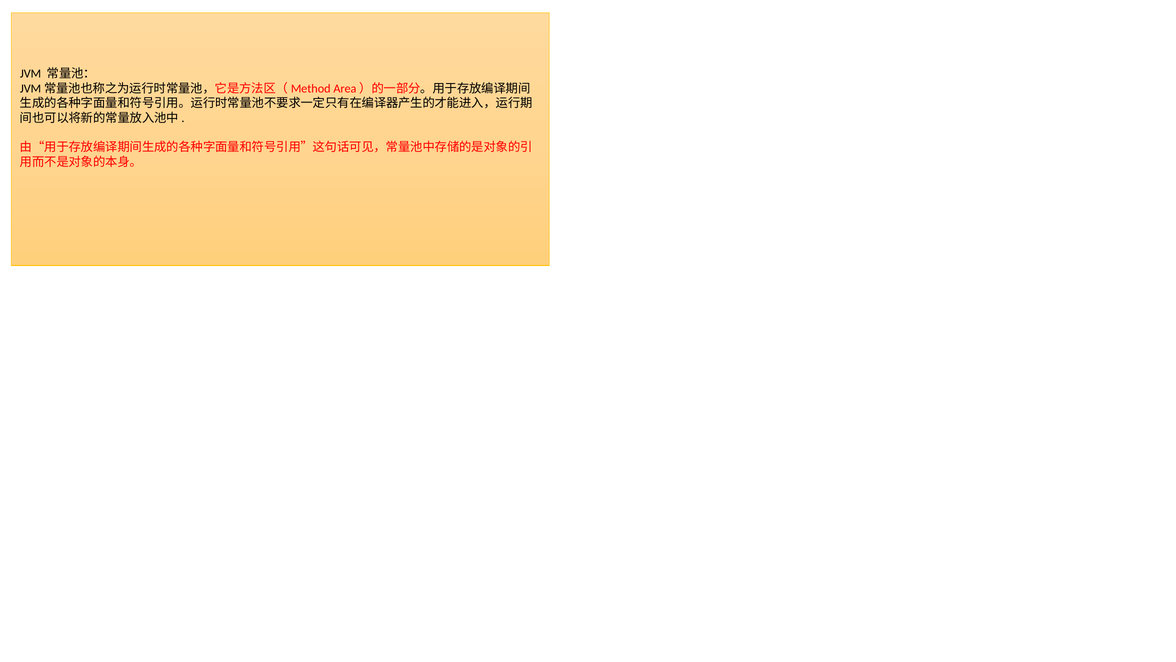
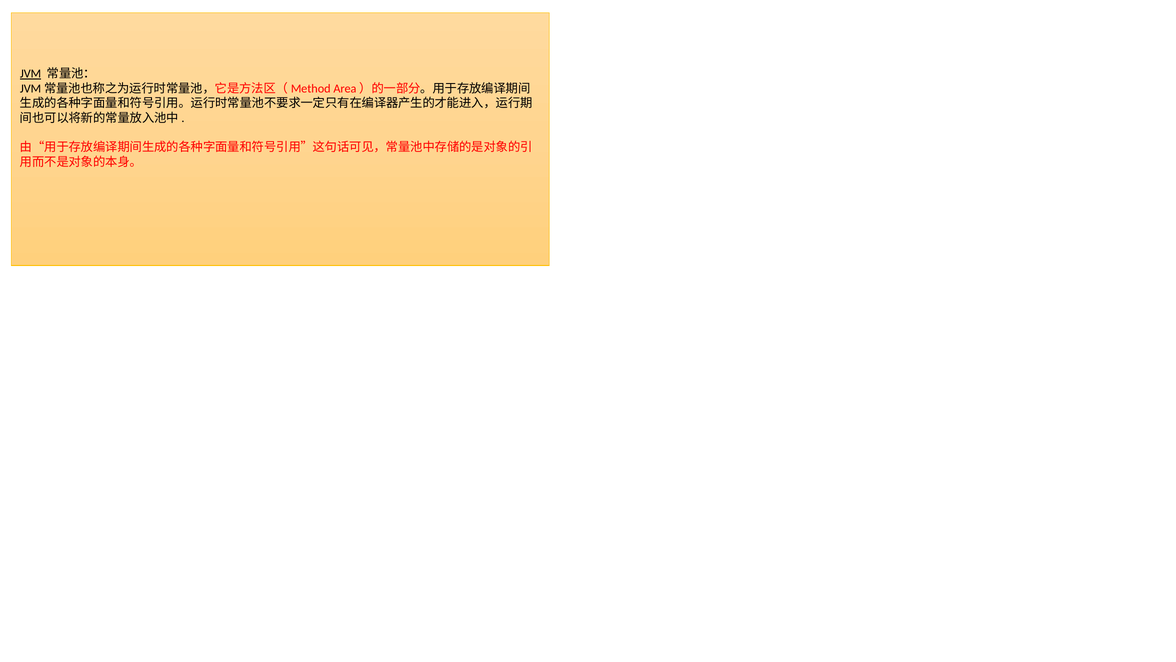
JVM underline: none -> present
